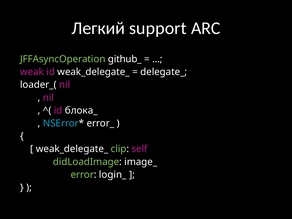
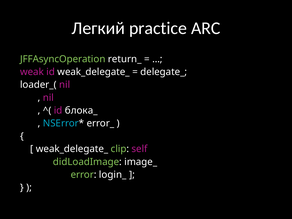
support: support -> practice
github_: github_ -> return_
